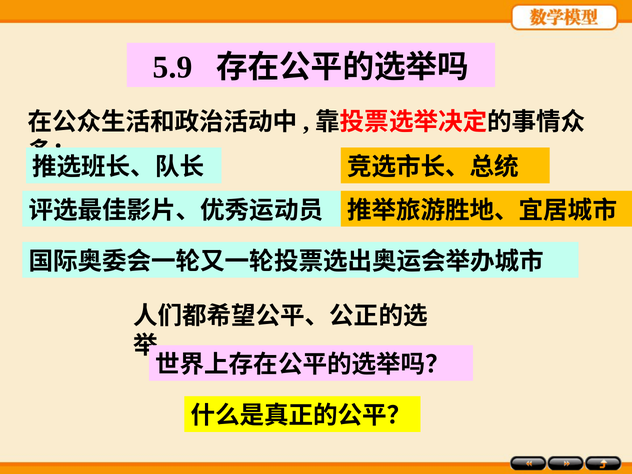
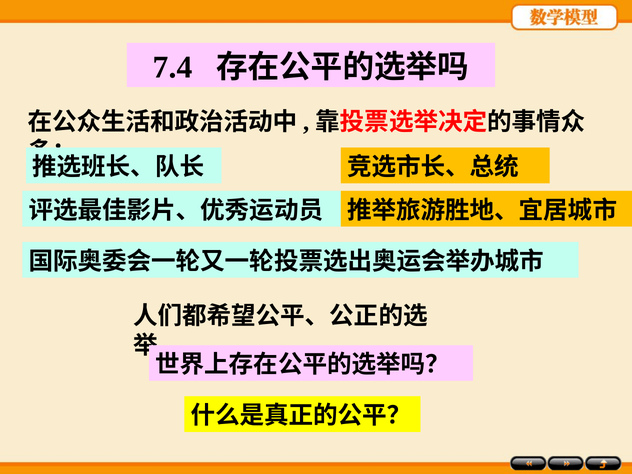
5.9: 5.9 -> 7.4
